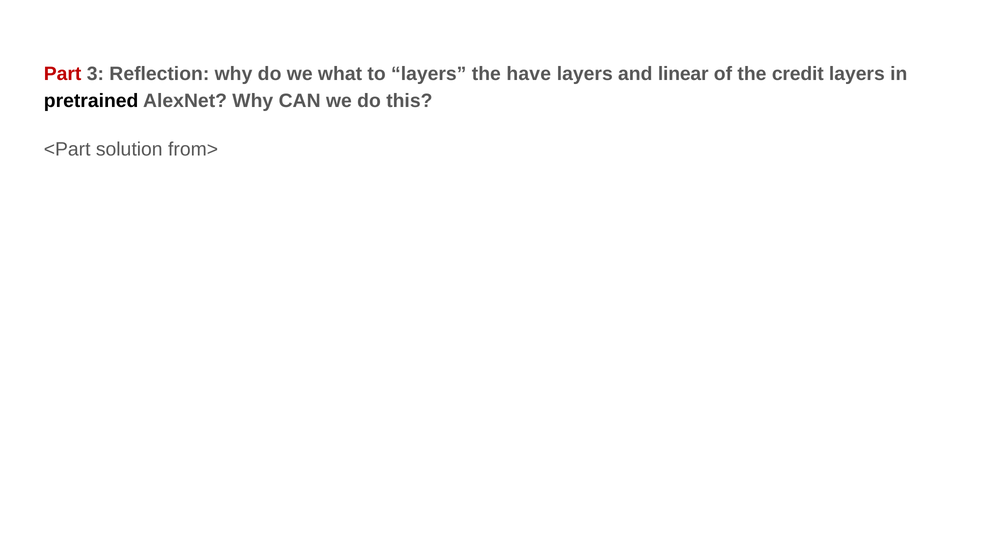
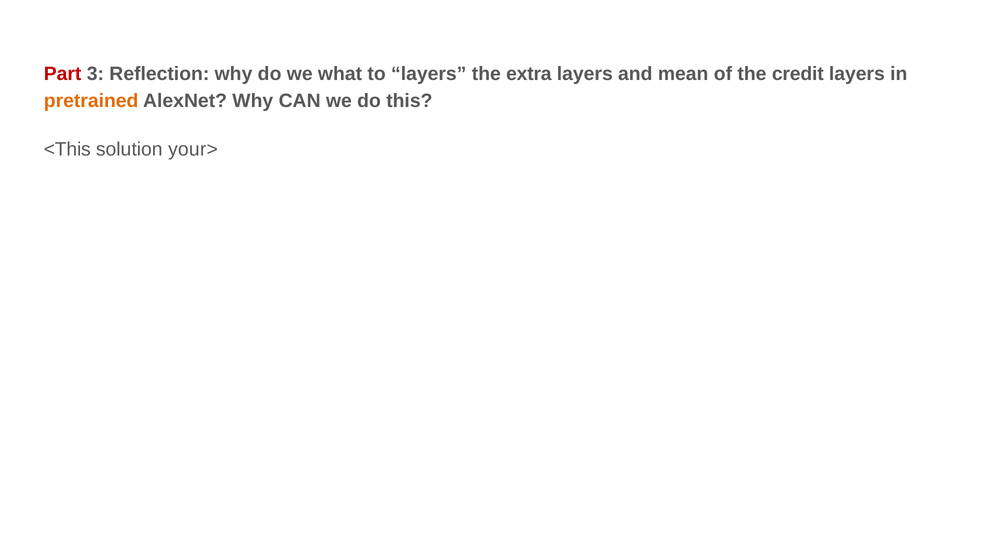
have: have -> extra
linear: linear -> mean
pretrained colour: black -> orange
<Part: <Part -> <This
from>: from> -> your>
